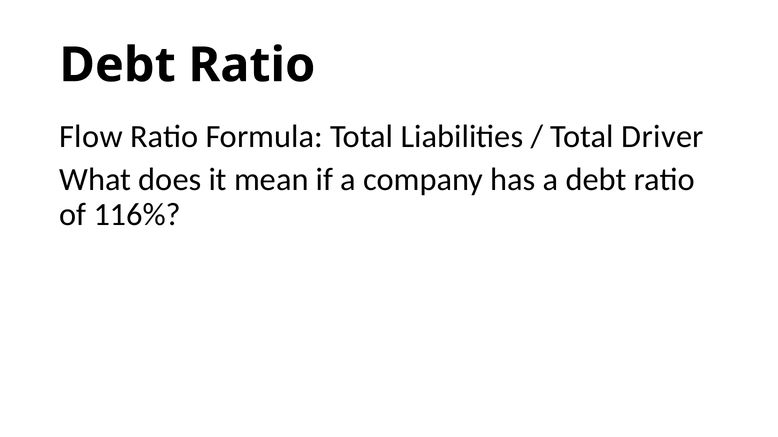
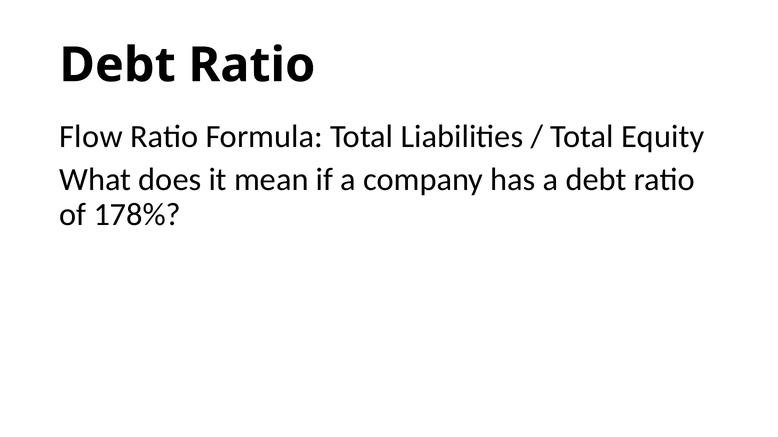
Driver: Driver -> Equity
116%: 116% -> 178%
